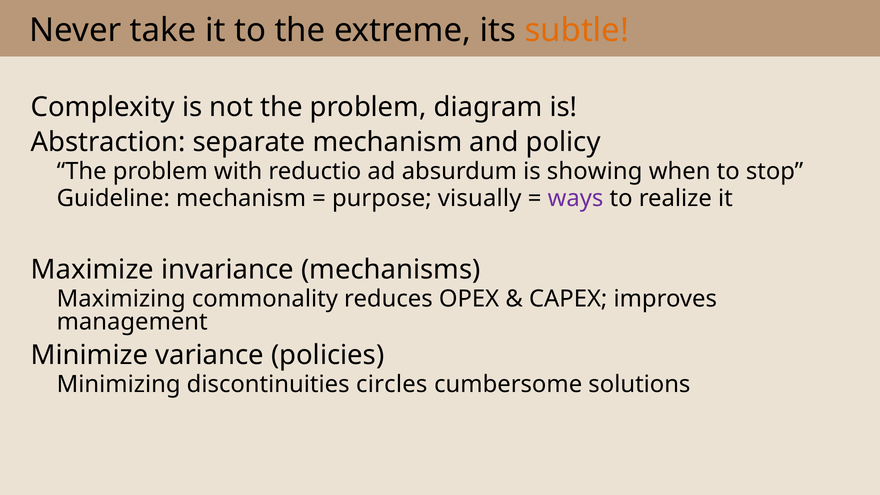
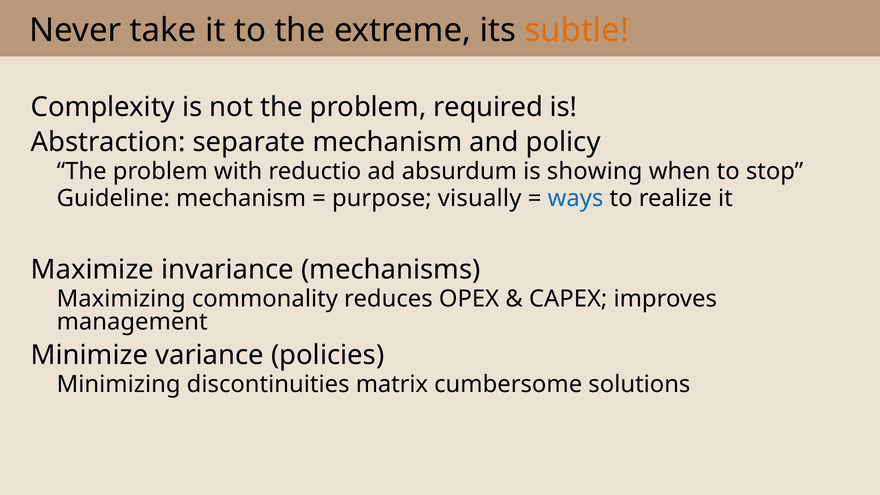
diagram: diagram -> required
ways colour: purple -> blue
circles: circles -> matrix
